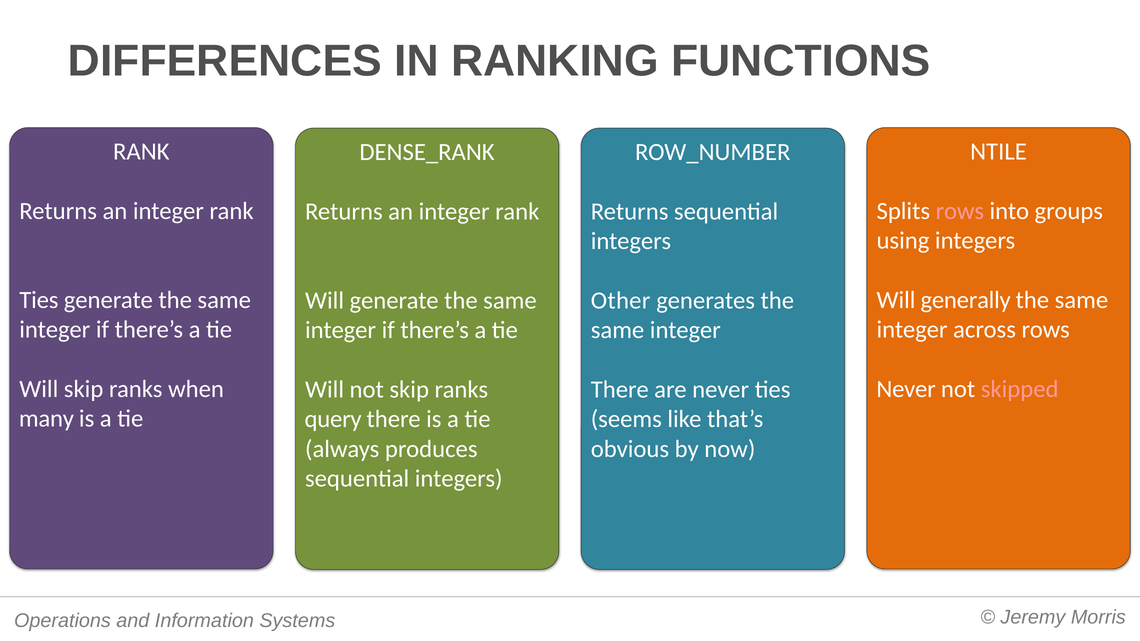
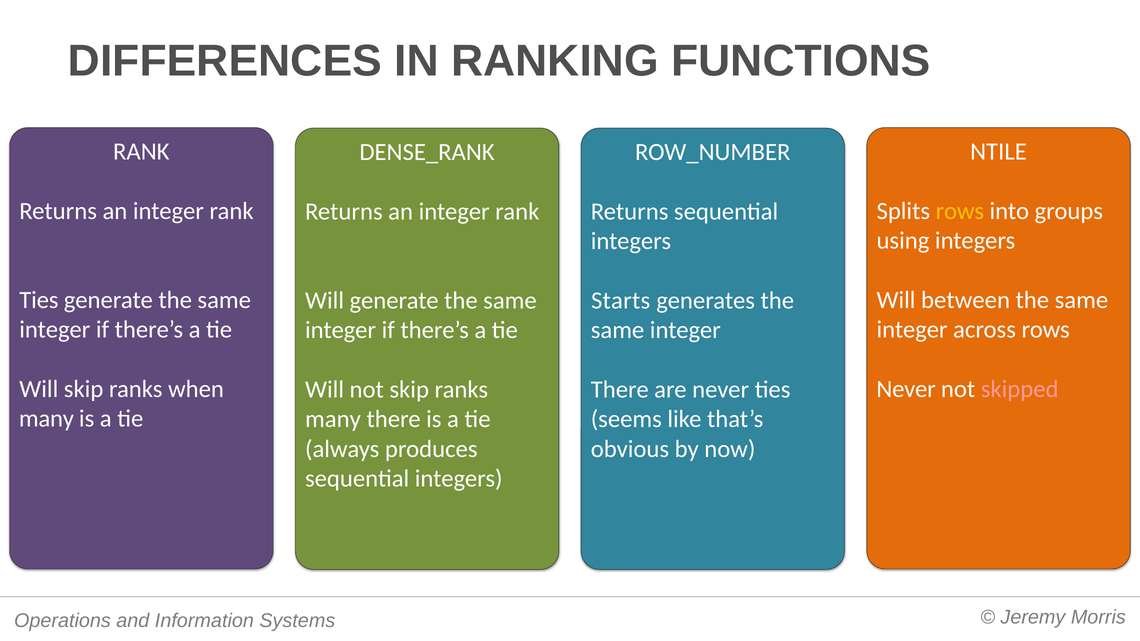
rows at (960, 211) colour: pink -> yellow
generally: generally -> between
Other: Other -> Starts
query at (333, 419): query -> many
